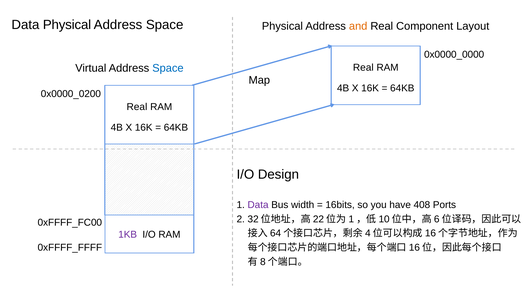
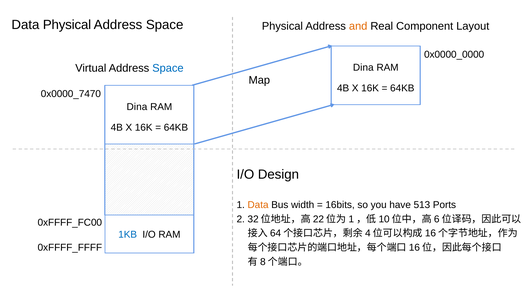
Real at (363, 67): Real -> Dina
0x0000_0200: 0x0000_0200 -> 0x0000_7470
Real at (137, 107): Real -> Dina
Data at (258, 204) colour: purple -> orange
408: 408 -> 513
1KB colour: purple -> blue
